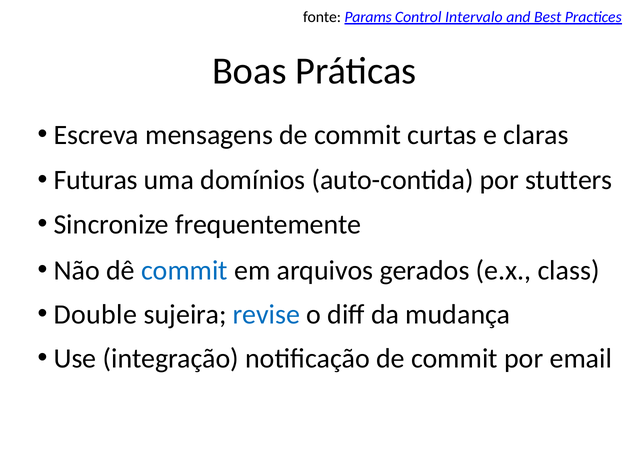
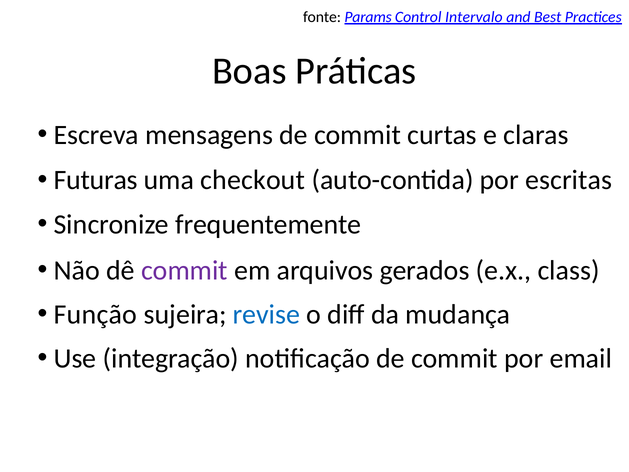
domínios: domínios -> checkout
stutters: stutters -> escritas
commit at (184, 270) colour: blue -> purple
Double: Double -> Função
